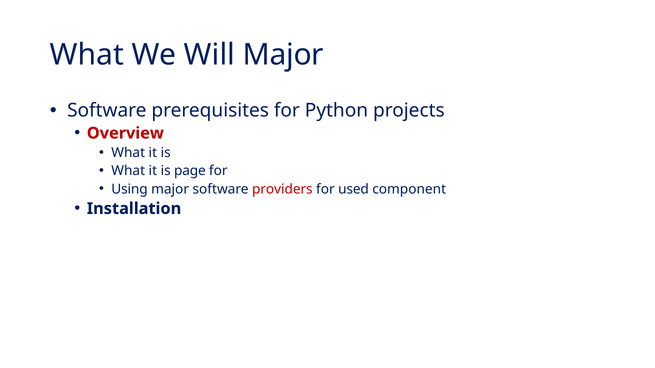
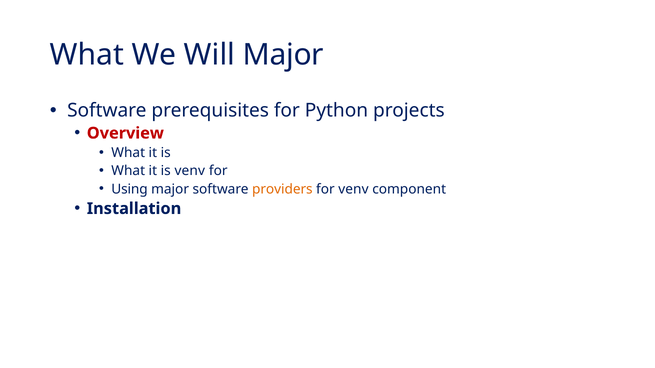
is page: page -> venv
providers colour: red -> orange
for used: used -> venv
